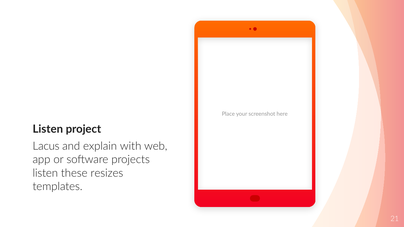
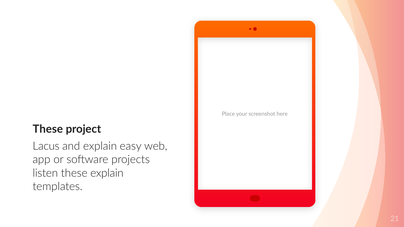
Listen at (48, 129): Listen -> These
with: with -> easy
these resizes: resizes -> explain
